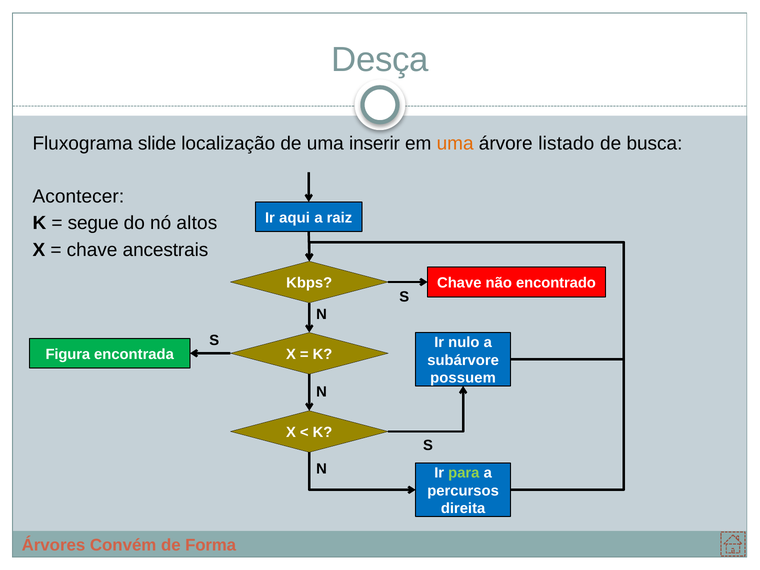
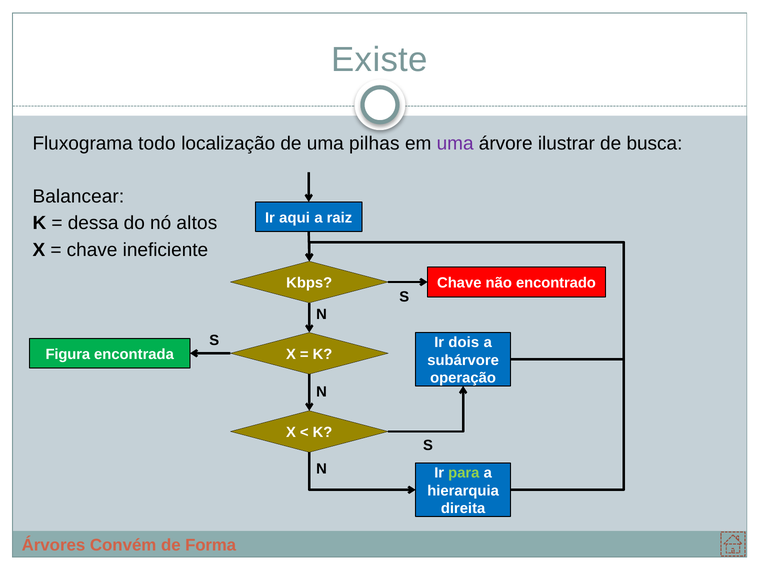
Desça: Desça -> Existe
slide: slide -> todo
inserir: inserir -> pilhas
uma at (455, 143) colour: orange -> purple
listado: listado -> ilustrar
Acontecer: Acontecer -> Balancear
segue: segue -> dessa
ancestrais: ancestrais -> ineficiente
nulo: nulo -> dois
possuem: possuem -> operação
percursos: percursos -> hierarquia
